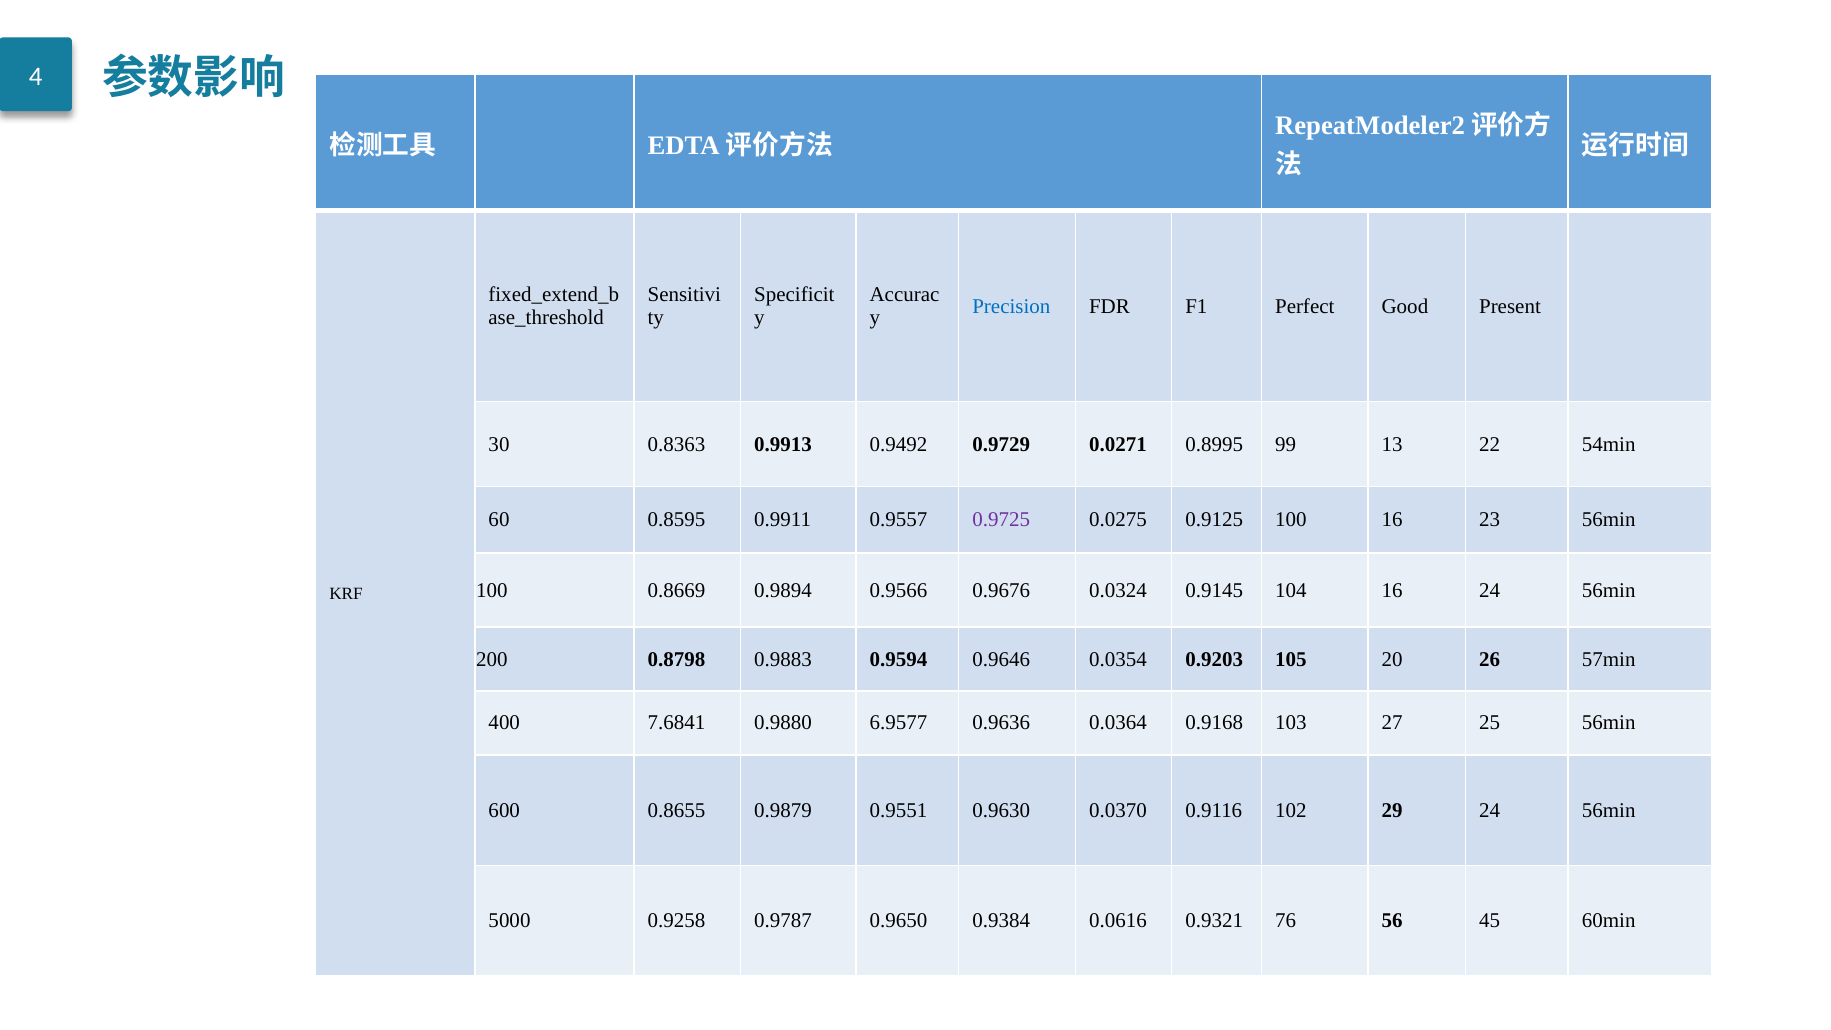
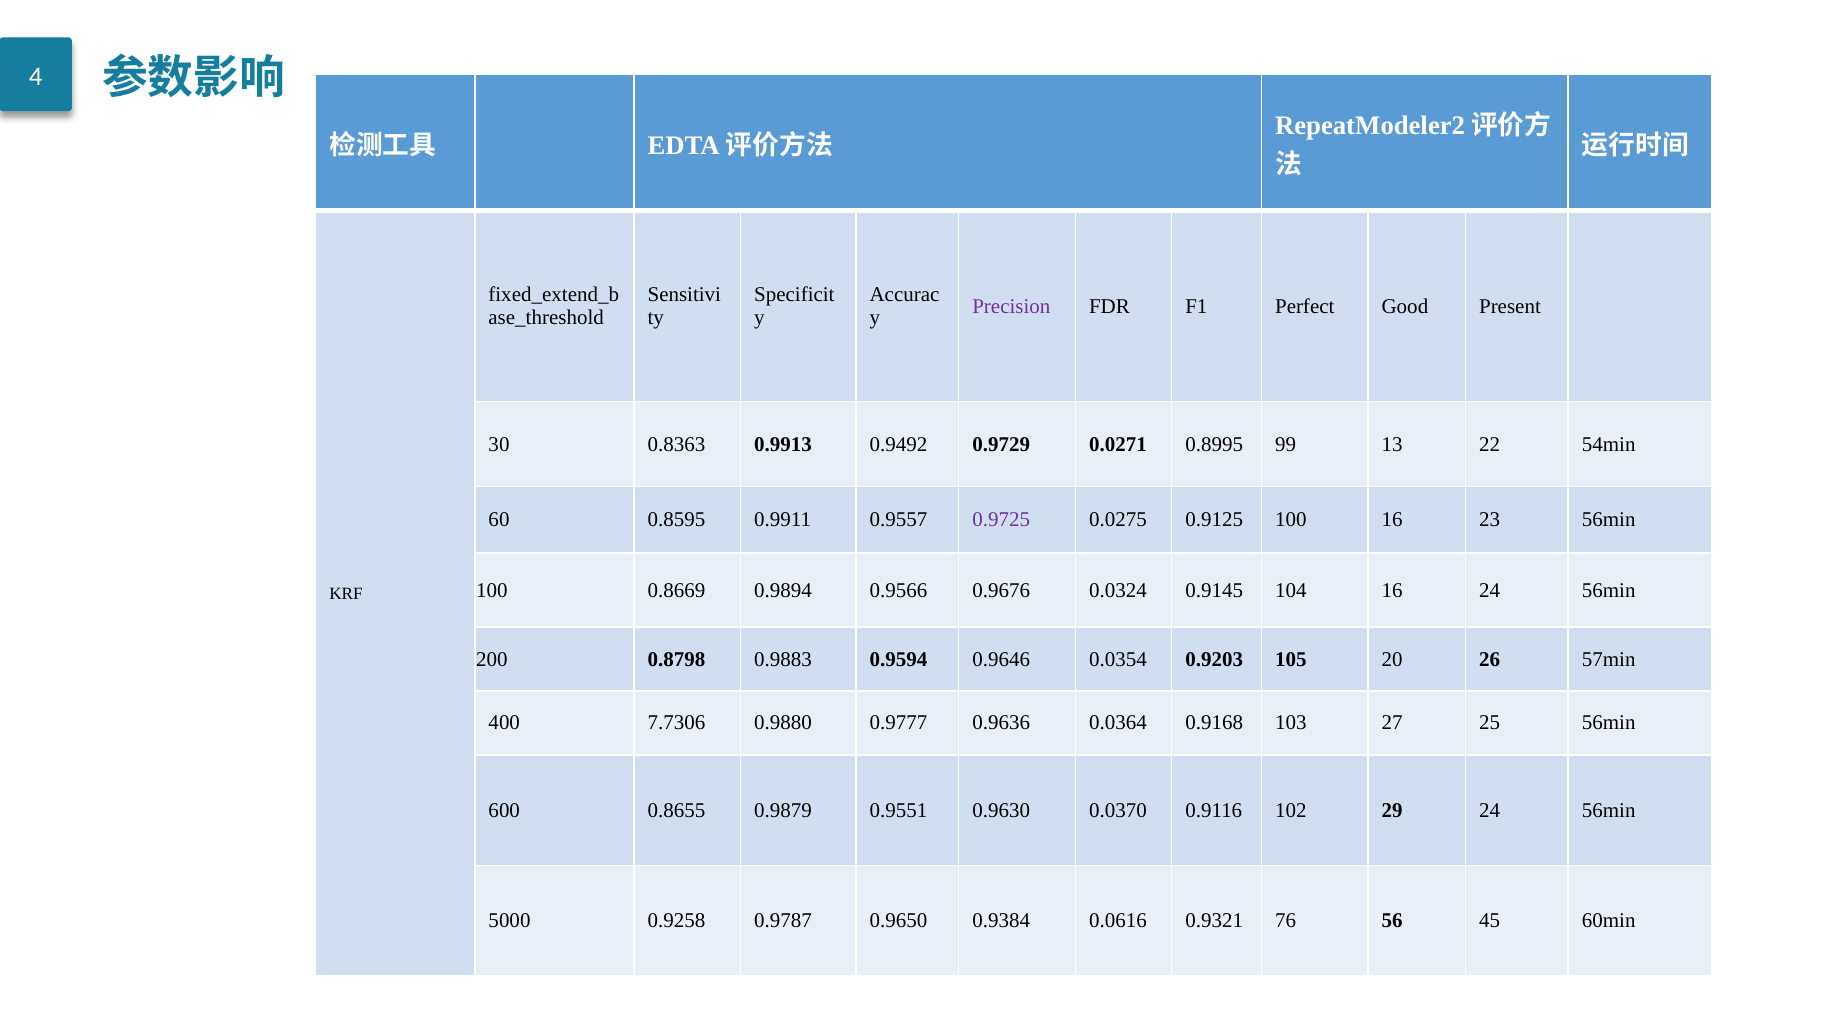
Precision colour: blue -> purple
7.6841: 7.6841 -> 7.7306
6.9577: 6.9577 -> 0.9777
